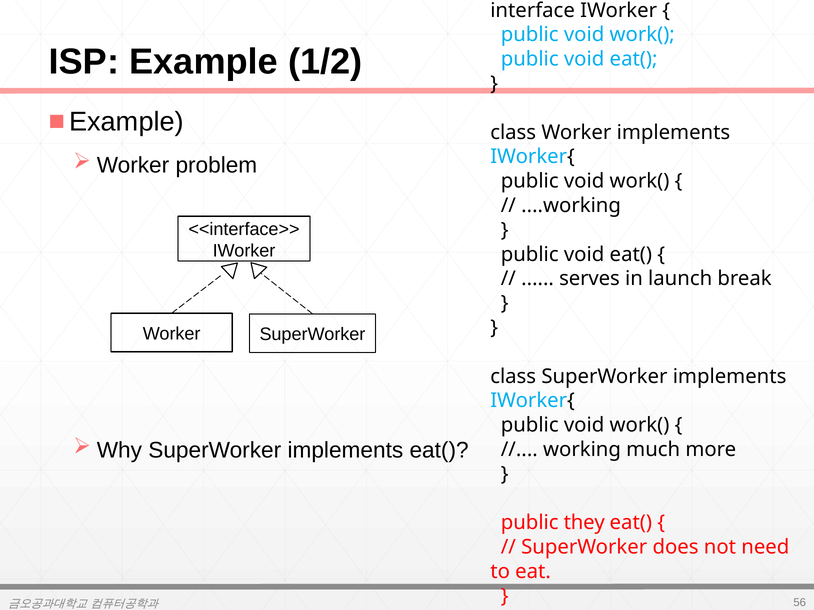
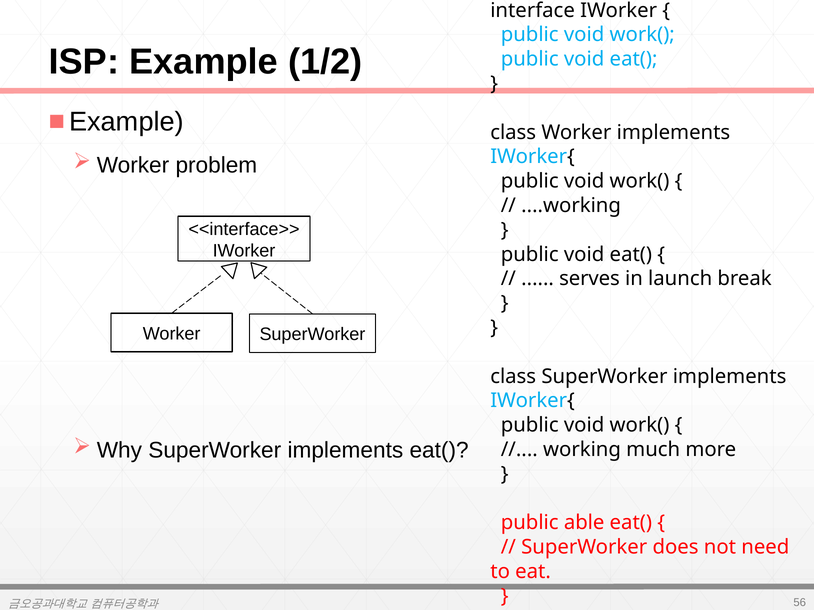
they: they -> able
